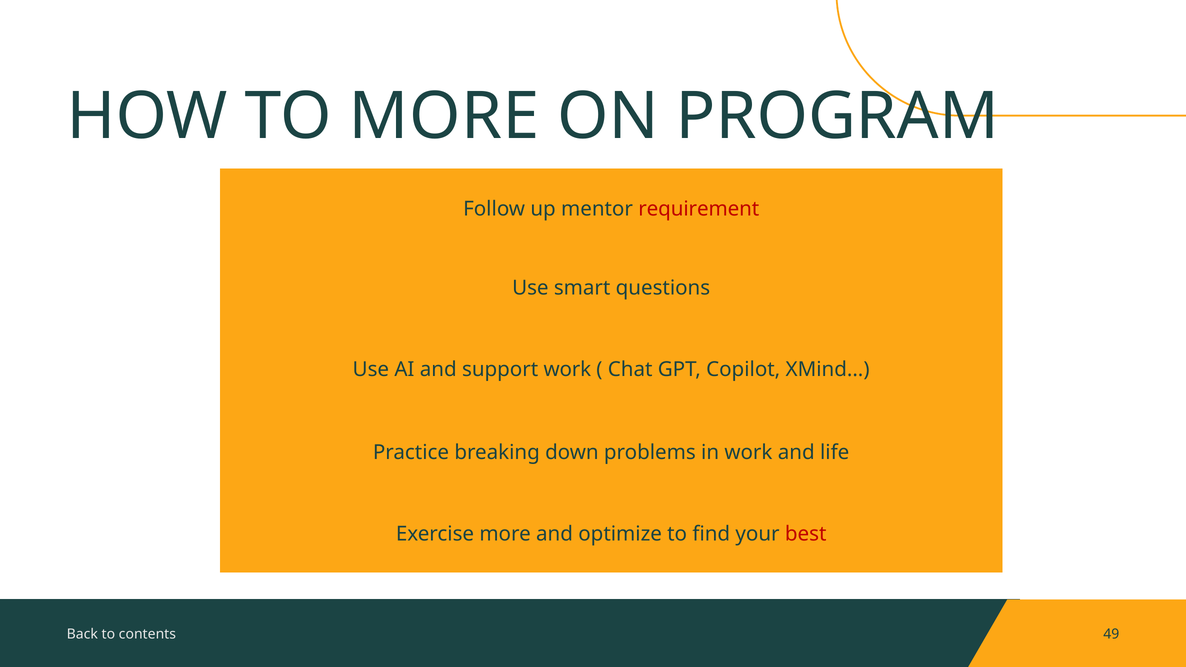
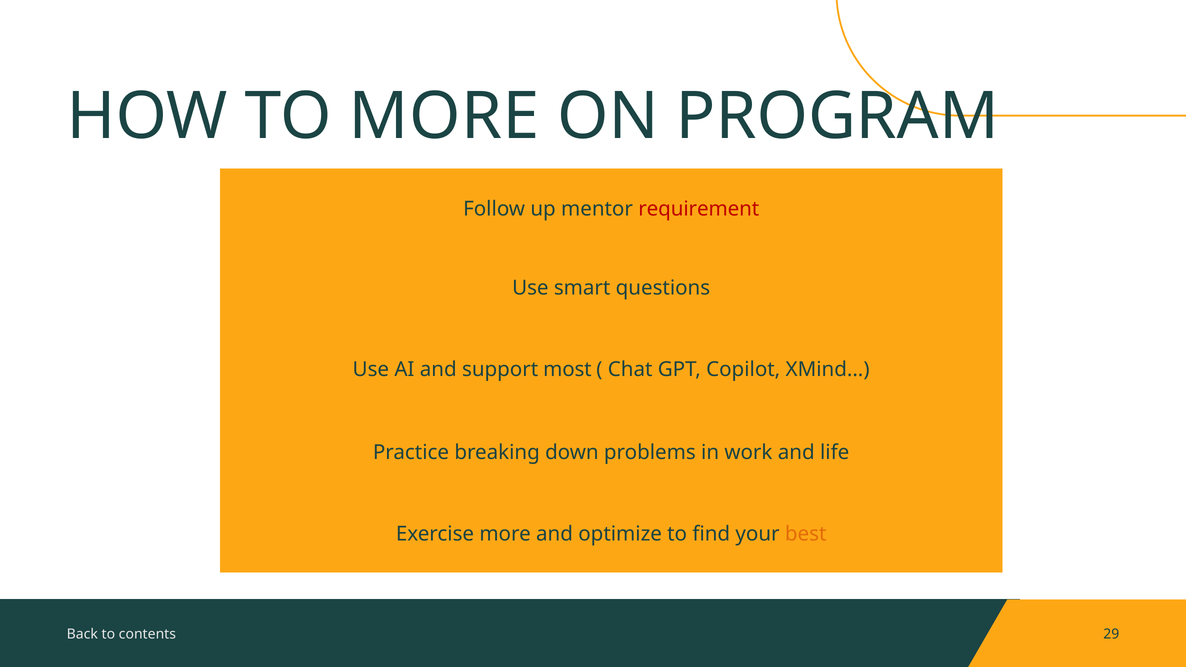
support work: work -> most
best colour: red -> orange
49: 49 -> 29
